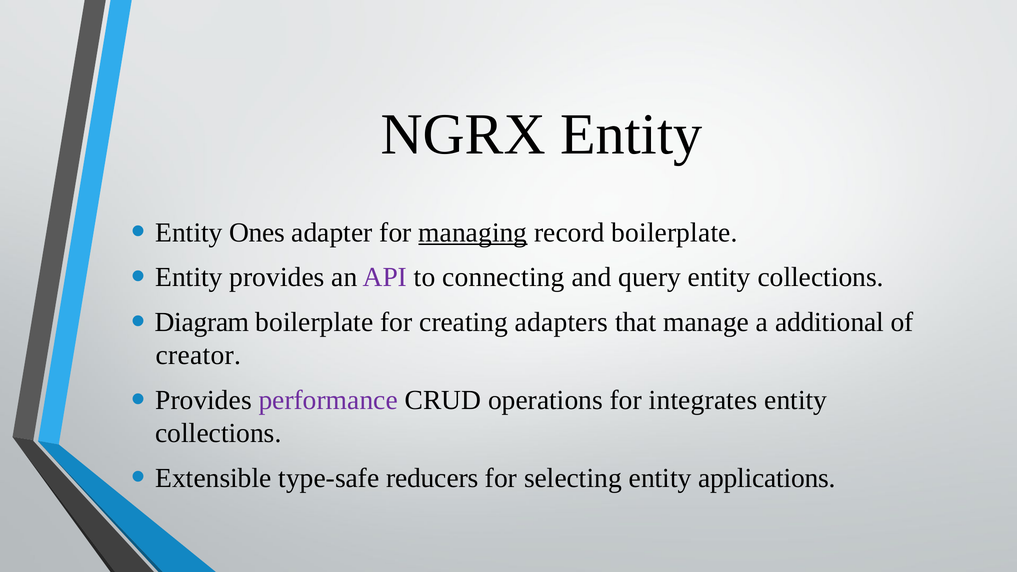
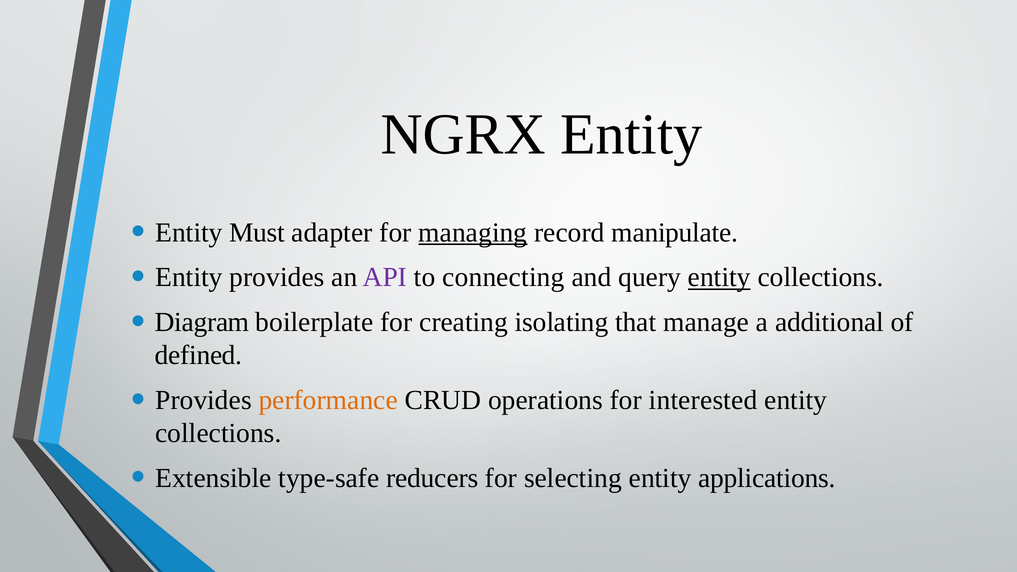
Ones: Ones -> Must
record boilerplate: boilerplate -> manipulate
entity at (719, 277) underline: none -> present
adapters: adapters -> isolating
creator: creator -> defined
performance colour: purple -> orange
integrates: integrates -> interested
